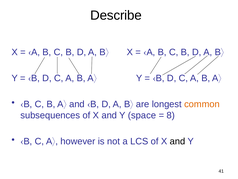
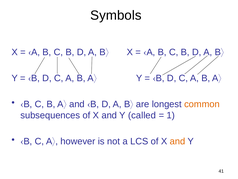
Describe: Describe -> Symbols
space: space -> called
8: 8 -> 1
and at (177, 141) colour: black -> orange
